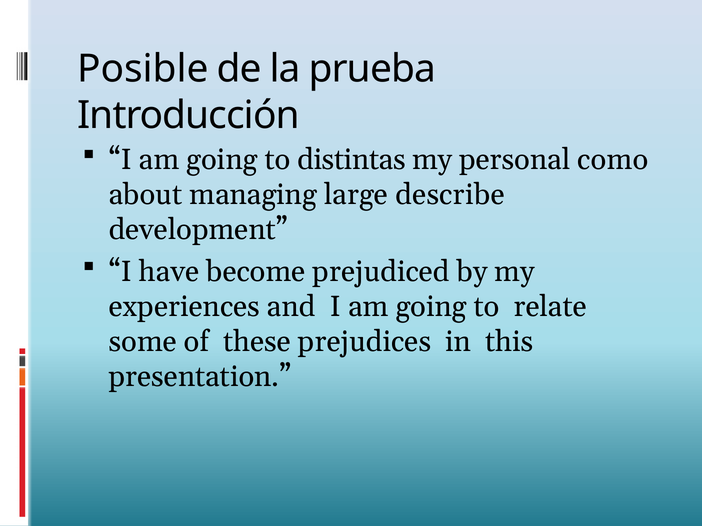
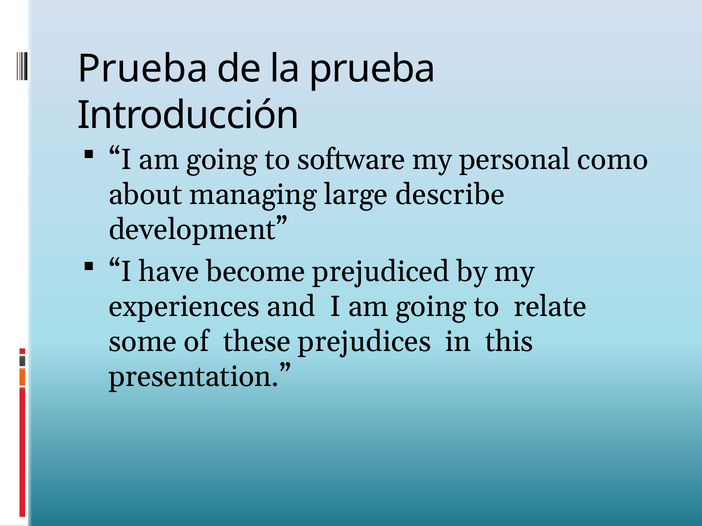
Posible at (143, 69): Posible -> Prueba
distintas: distintas -> software
